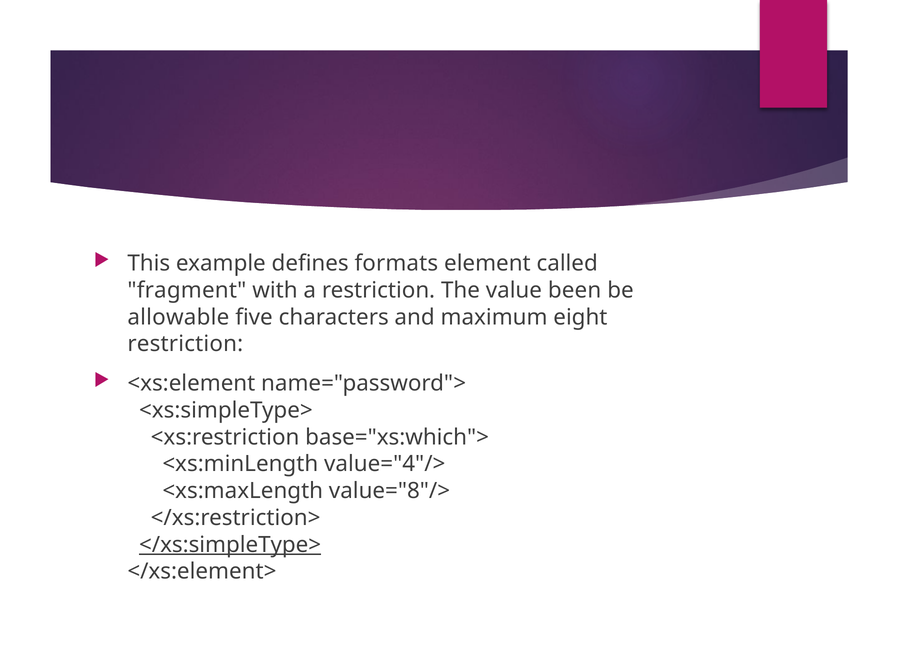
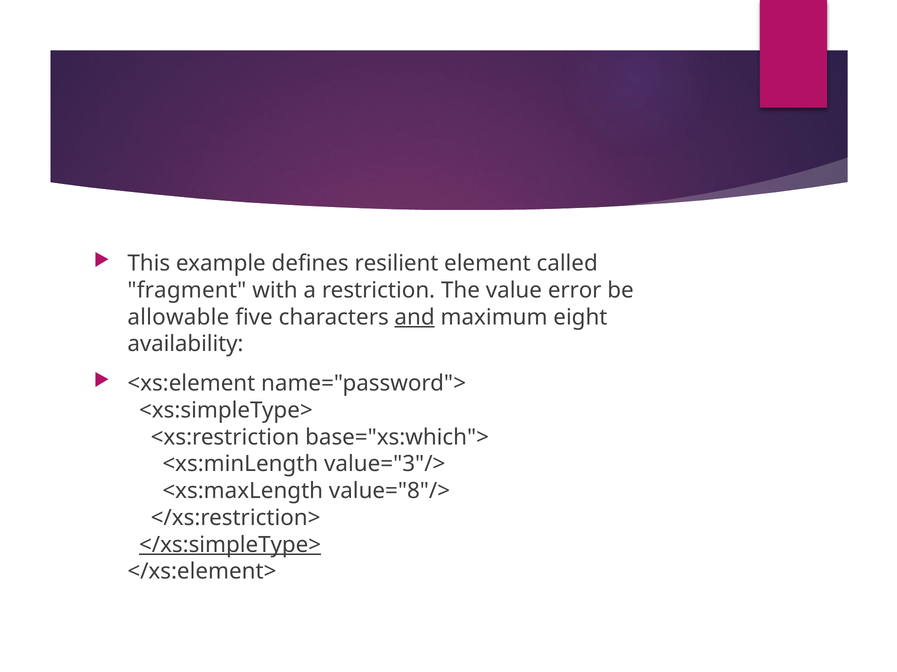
formats: formats -> resilient
been: been -> error
and underline: none -> present
restriction at (185, 344): restriction -> availability
value="4"/>: value="4"/> -> value="3"/>
